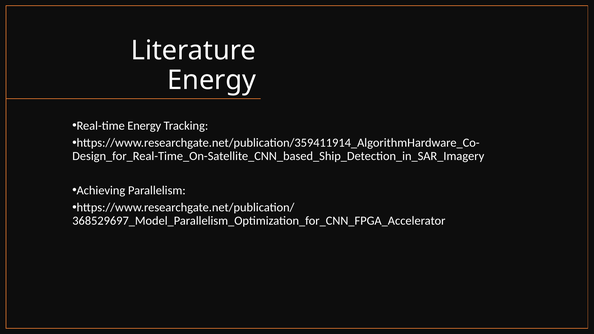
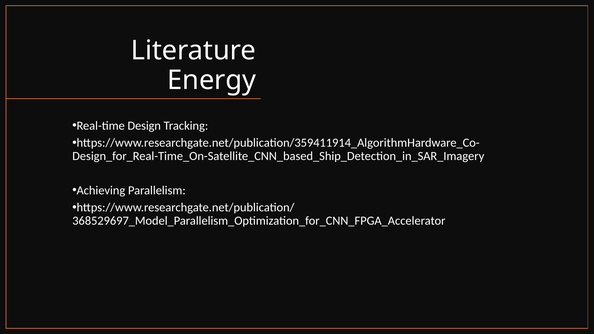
Real-time Energy: Energy -> Design
